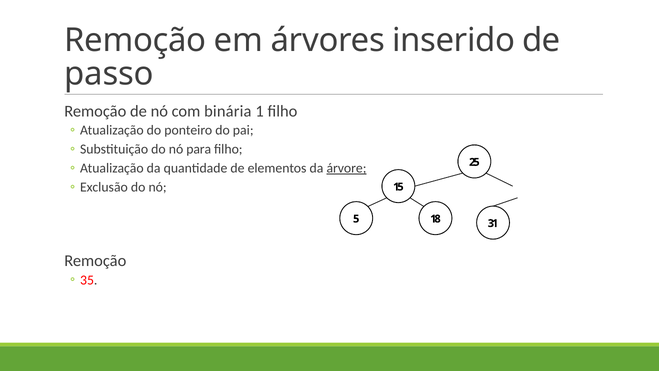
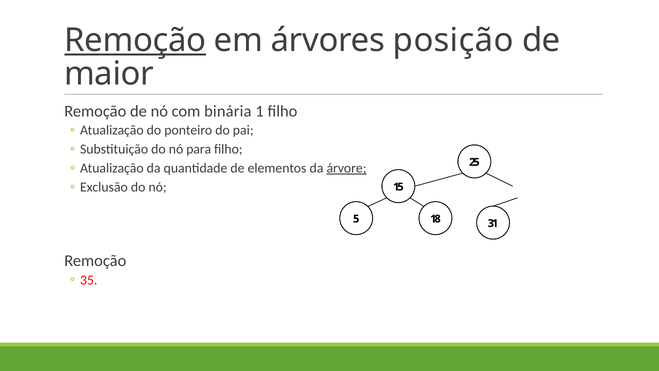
Remoção at (135, 40) underline: none -> present
inserido: inserido -> posição
passo: passo -> maior
